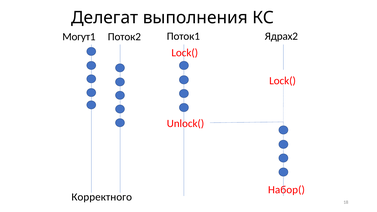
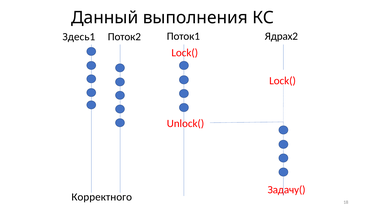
Делегат: Делегат -> Данный
Могут1: Могут1 -> Здесь1
Набор(: Набор( -> Задачу(
